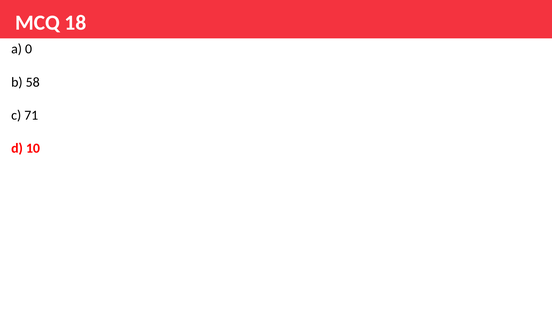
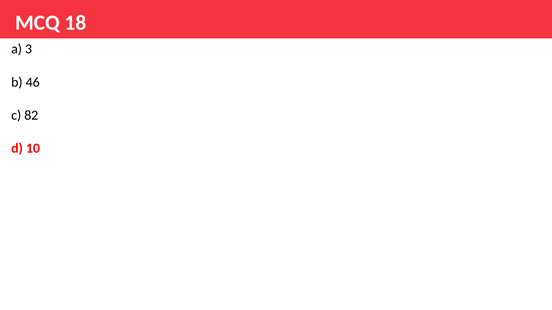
0: 0 -> 3
58: 58 -> 46
71: 71 -> 82
